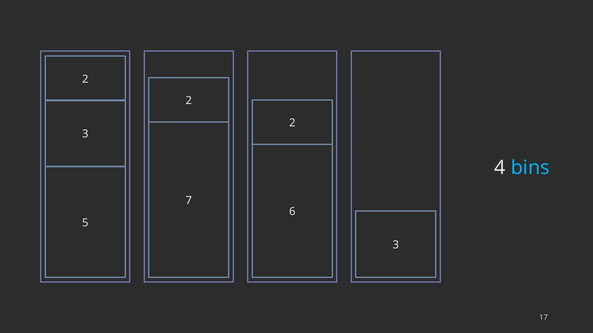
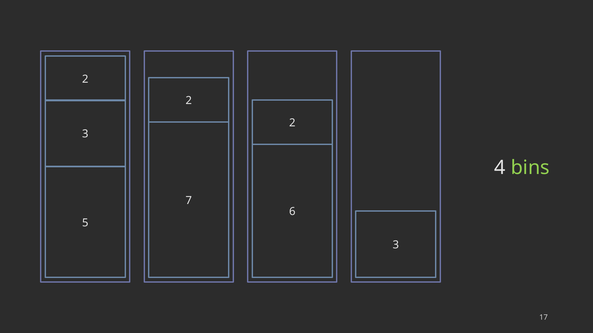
bins colour: light blue -> light green
